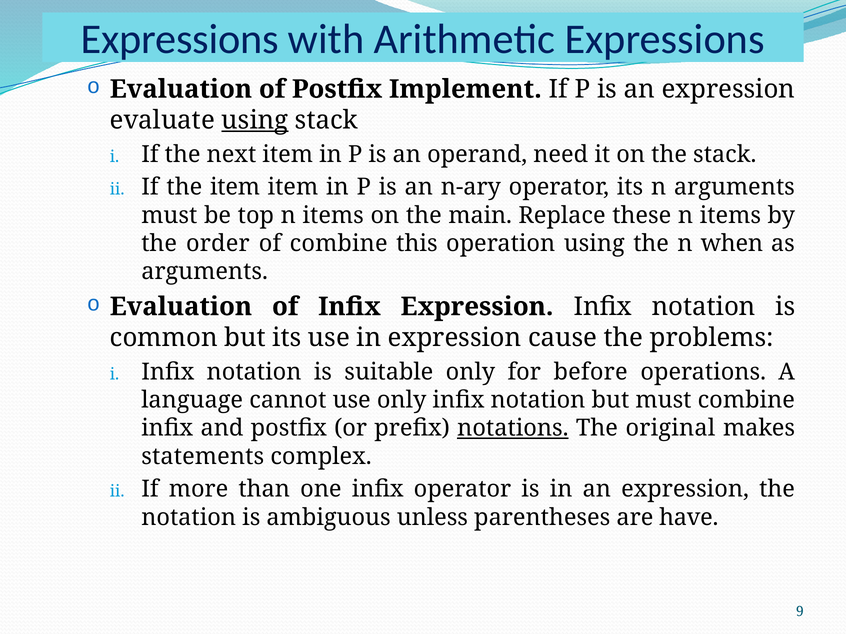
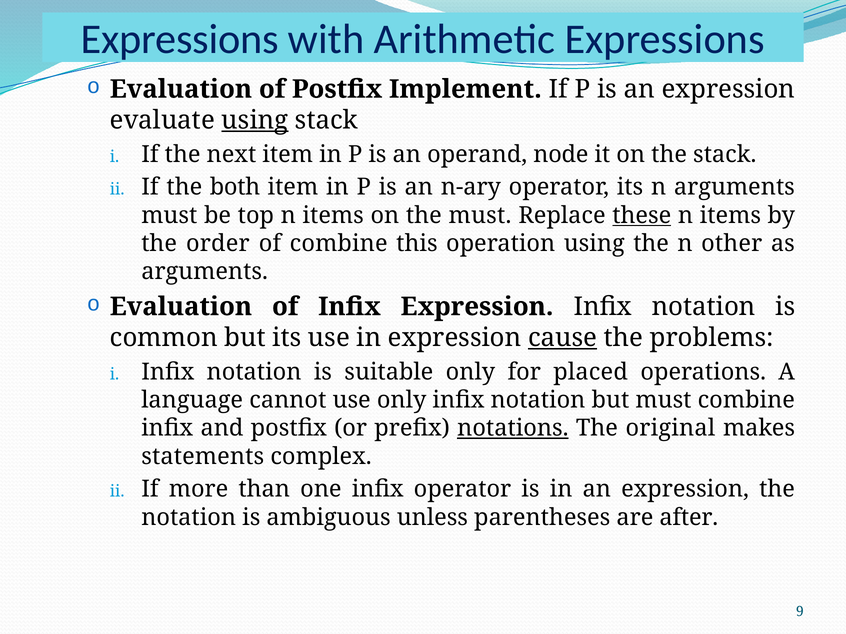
need: need -> node
the item: item -> both
the main: main -> must
these underline: none -> present
when: when -> other
cause underline: none -> present
before: before -> placed
have: have -> after
